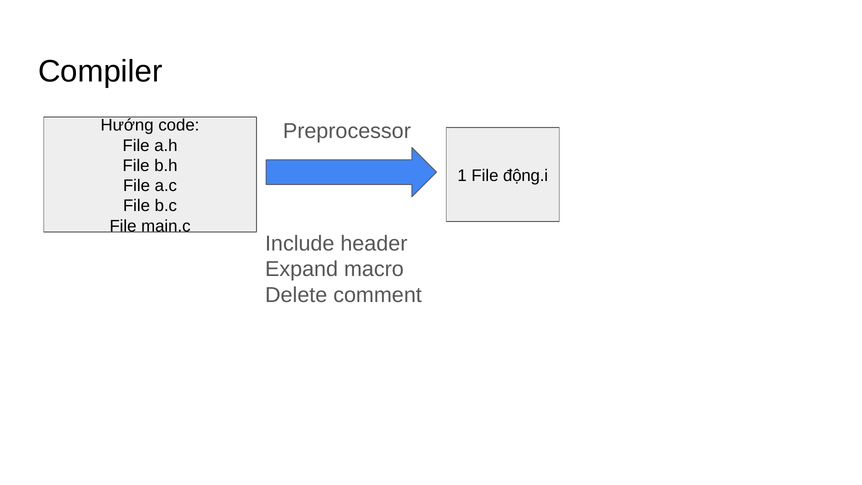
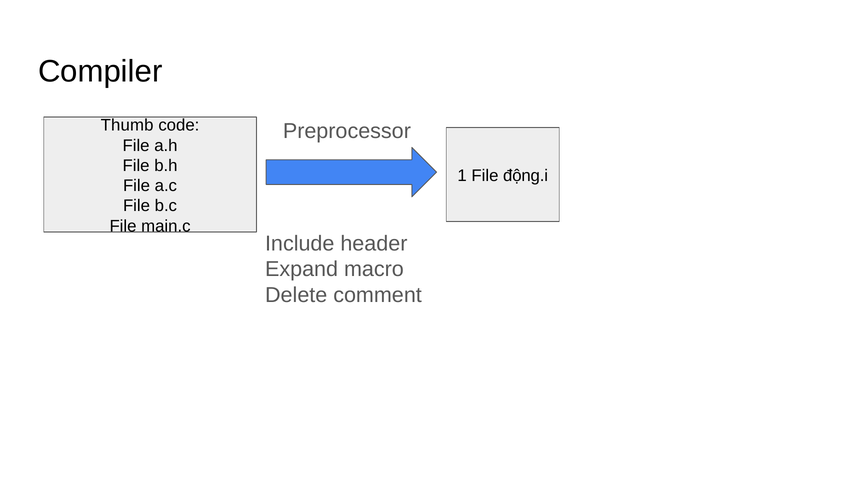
Hướng: Hướng -> Thumb
